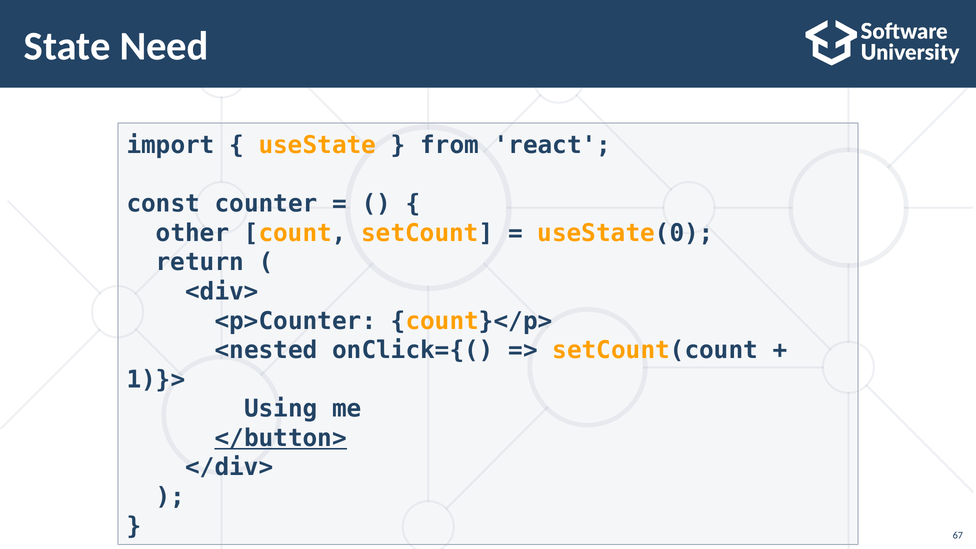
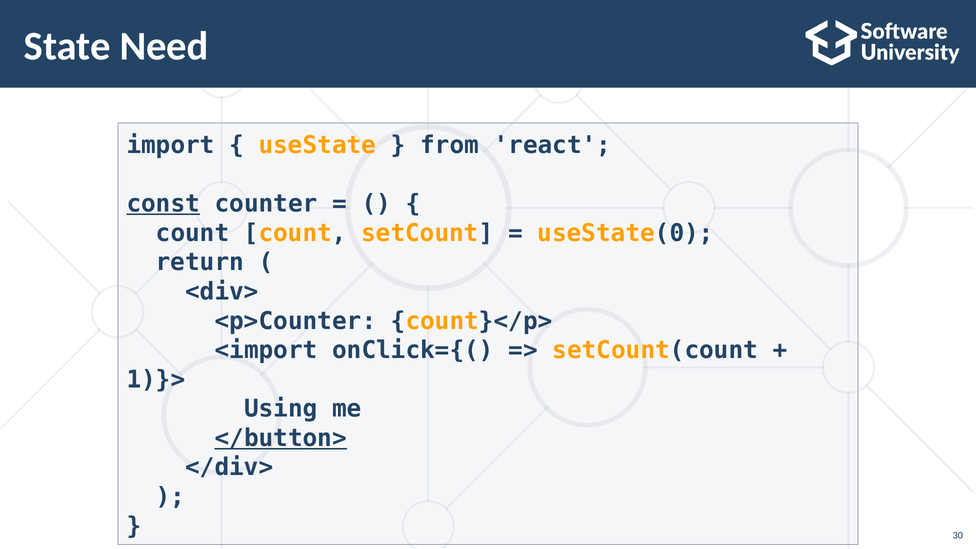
const underline: none -> present
other at (193, 233): other -> count
<nested: <nested -> <import
67: 67 -> 30
